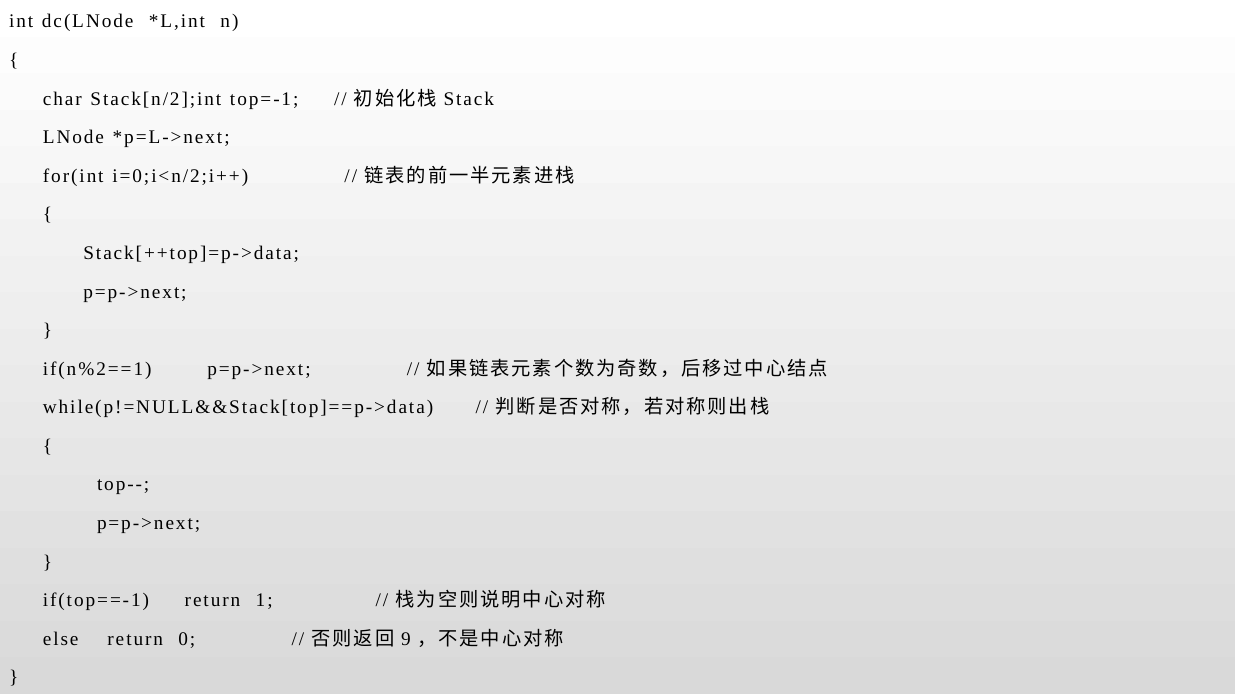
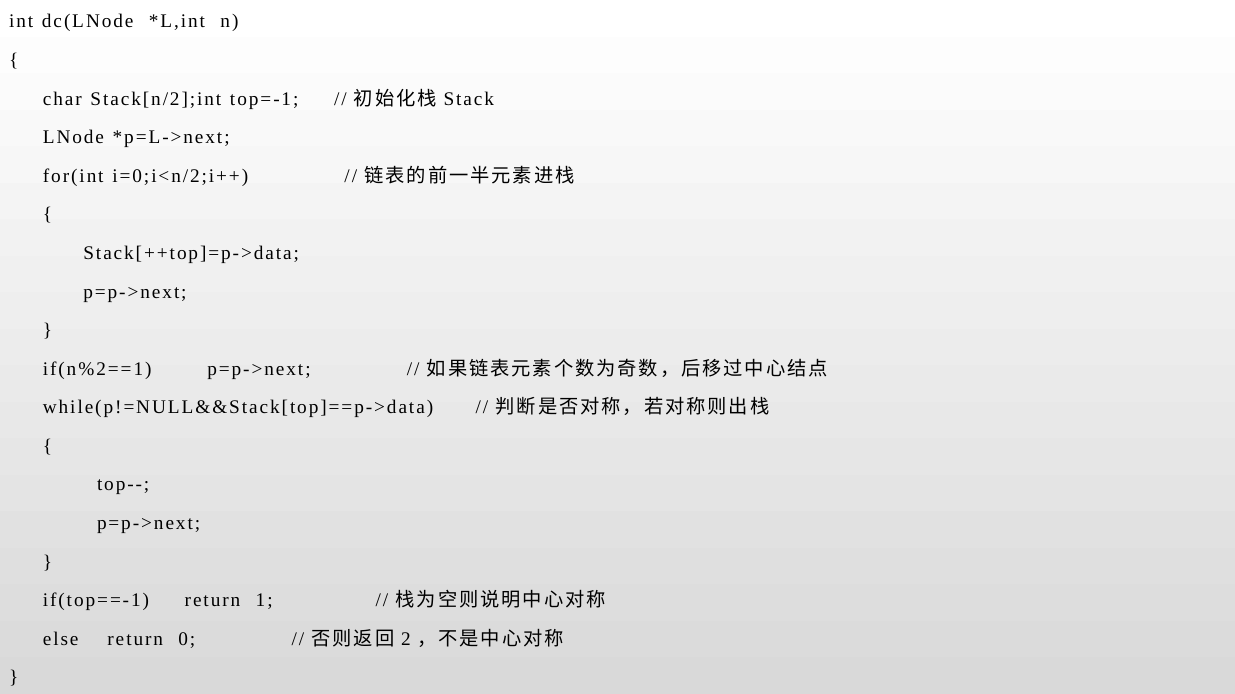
9: 9 -> 2
